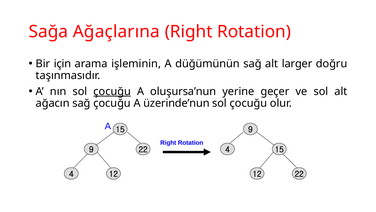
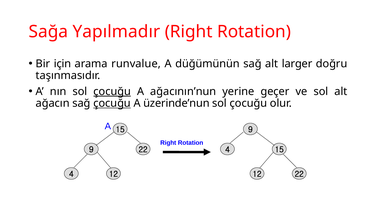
Ağaçlarına: Ağaçlarına -> Yapılmadır
işleminin: işleminin -> runvalue
oluşursa’nun: oluşursa’nun -> ağacının’nun
çocuğu at (112, 103) underline: none -> present
